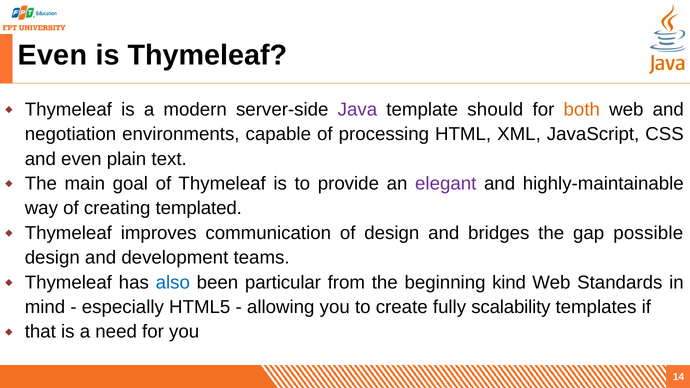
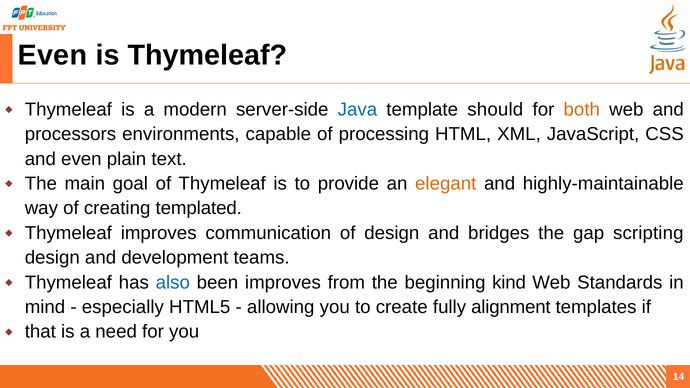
Java colour: purple -> blue
negotiation: negotiation -> processors
elegant colour: purple -> orange
possible: possible -> scripting
been particular: particular -> improves
scalability: scalability -> alignment
